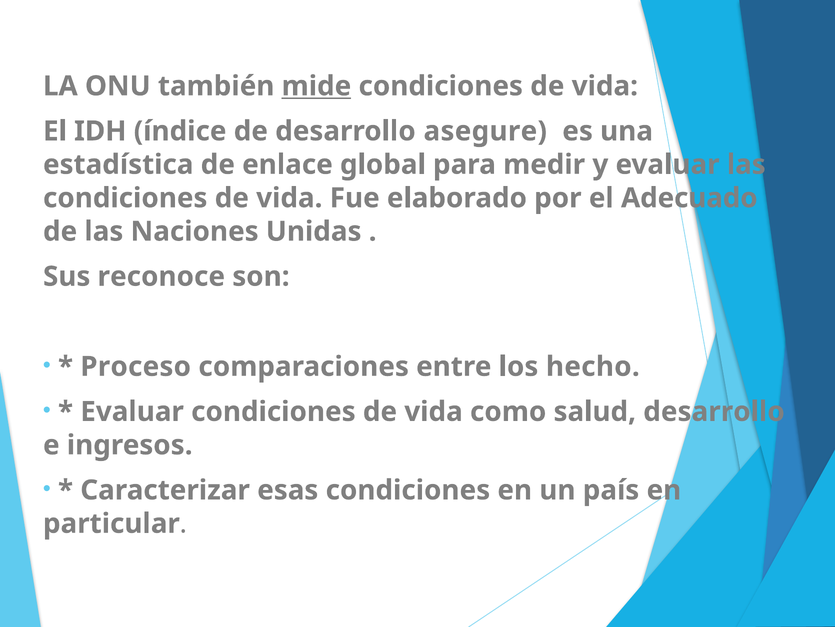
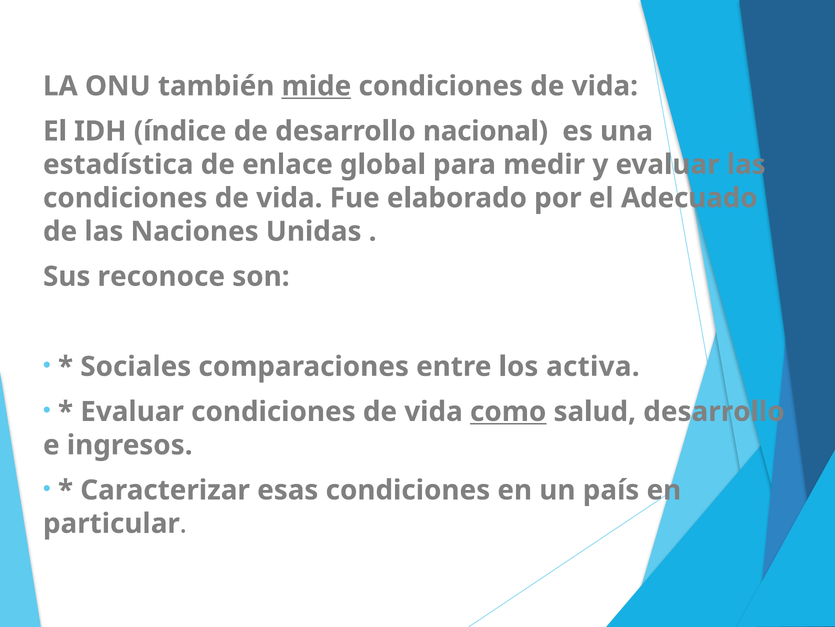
asegure: asegure -> nacional
Proceso: Proceso -> Sociales
hecho: hecho -> activa
como underline: none -> present
